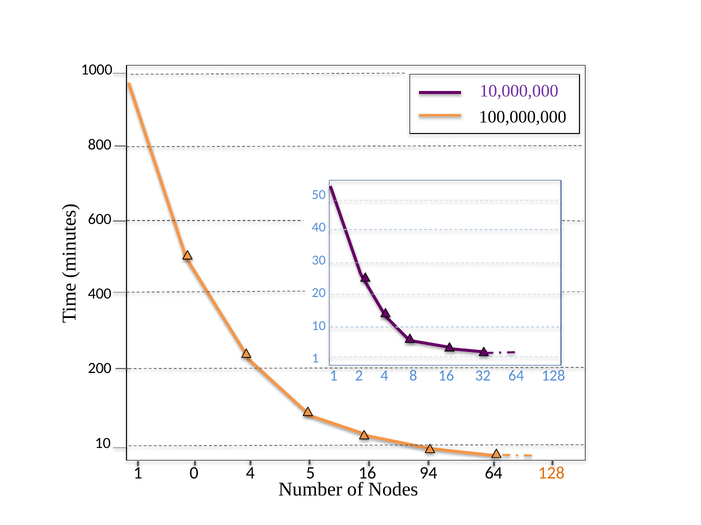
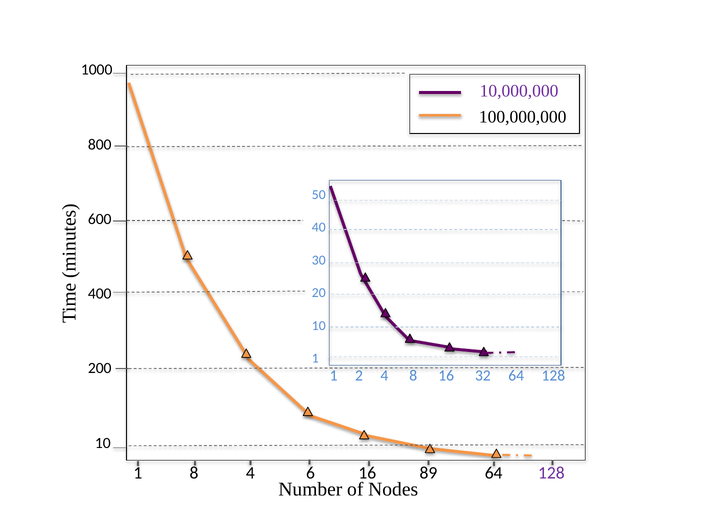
1 0: 0 -> 8
5: 5 -> 6
94: 94 -> 89
128 at (551, 474) colour: orange -> purple
